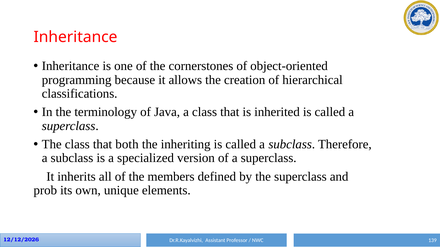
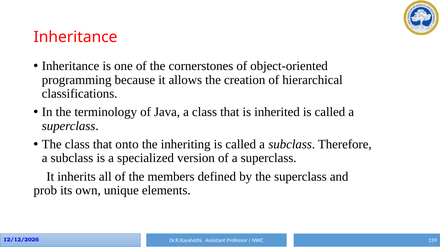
both: both -> onto
